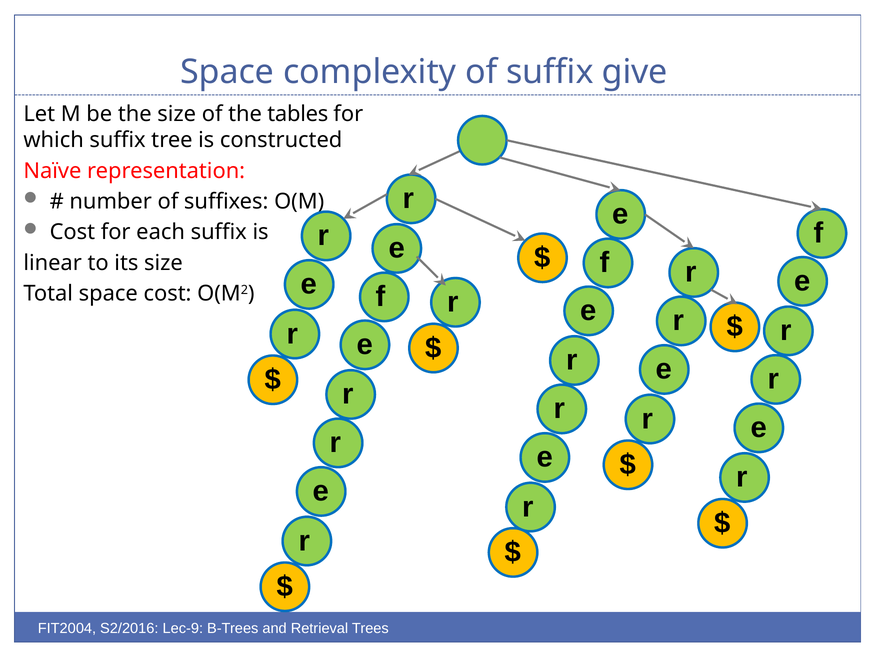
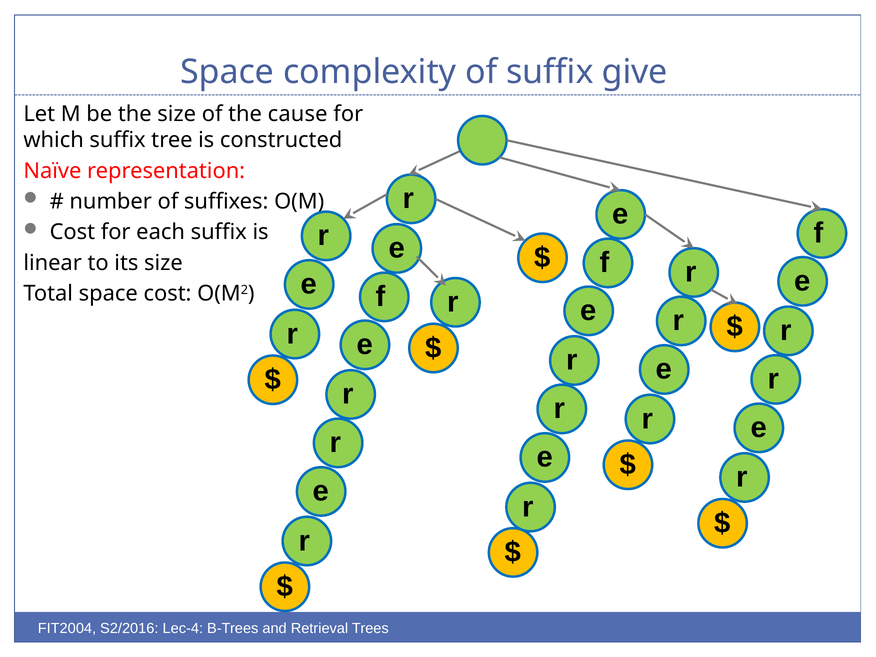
tables: tables -> cause
Lec-9: Lec-9 -> Lec-4
